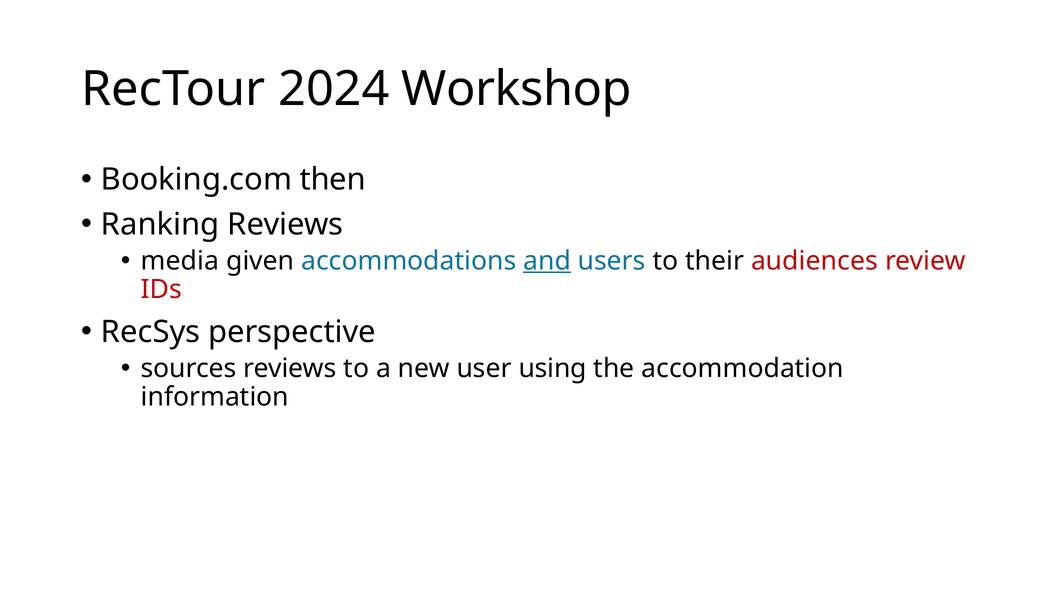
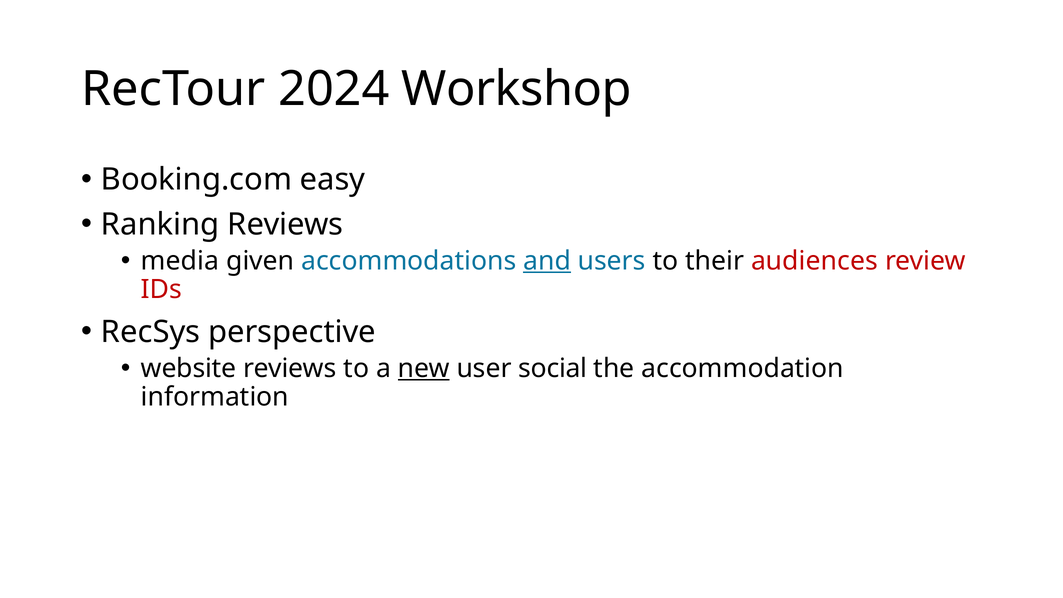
then: then -> easy
sources: sources -> website
new underline: none -> present
using: using -> social
